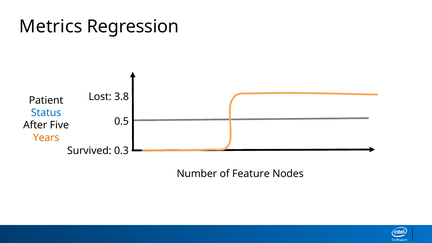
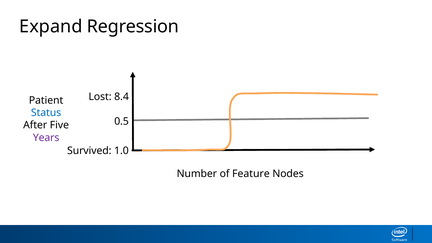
Metrics: Metrics -> Expand
3.8: 3.8 -> 8.4
Years colour: orange -> purple
0.3: 0.3 -> 1.0
